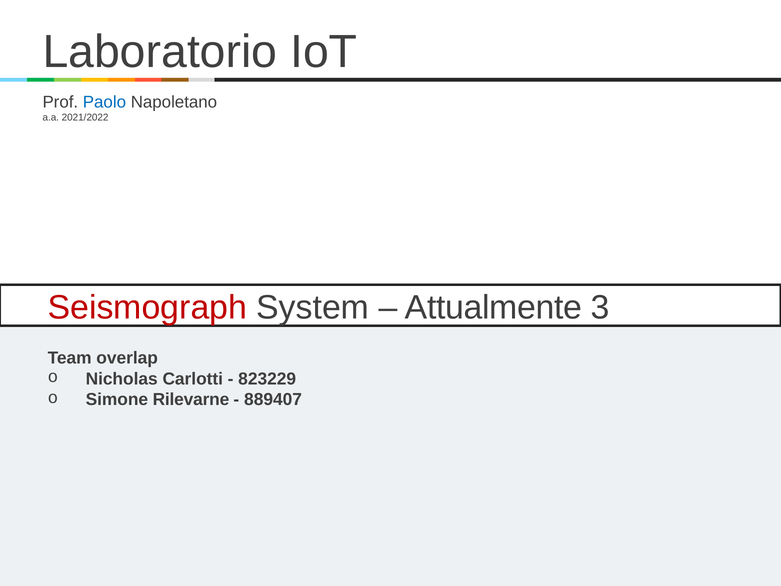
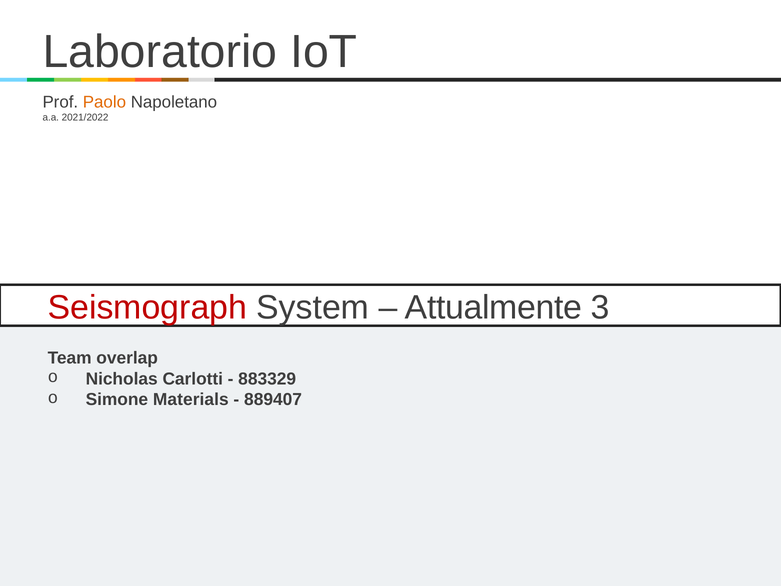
Paolo colour: blue -> orange
823229: 823229 -> 883329
Rilevarne: Rilevarne -> Materials
